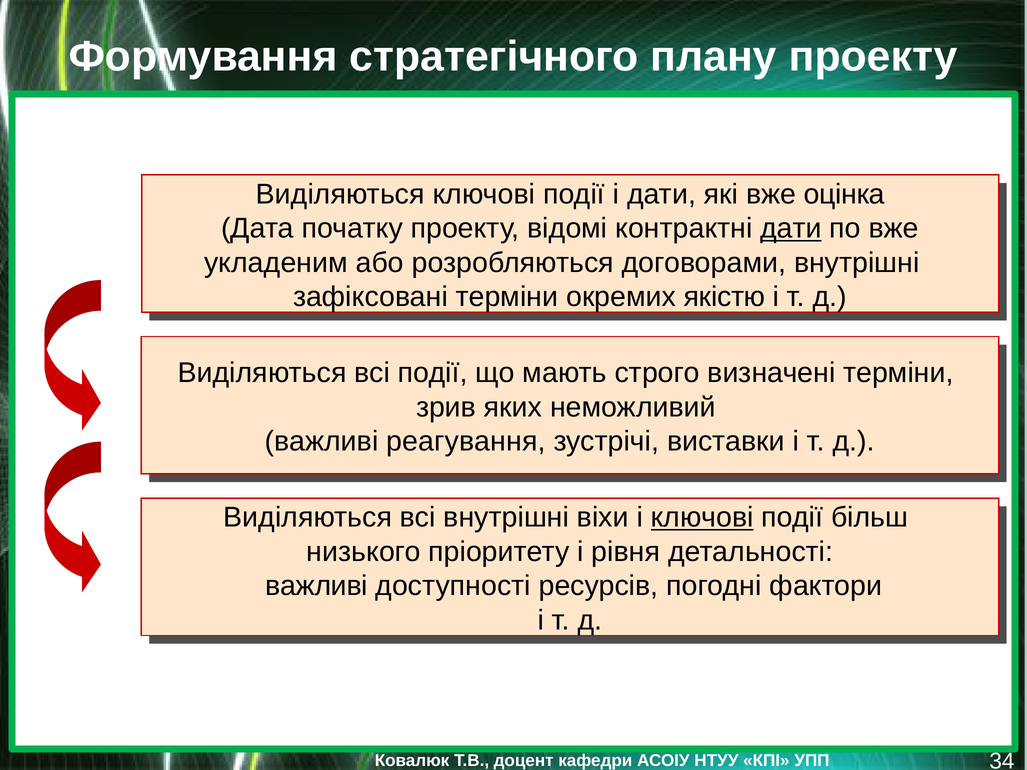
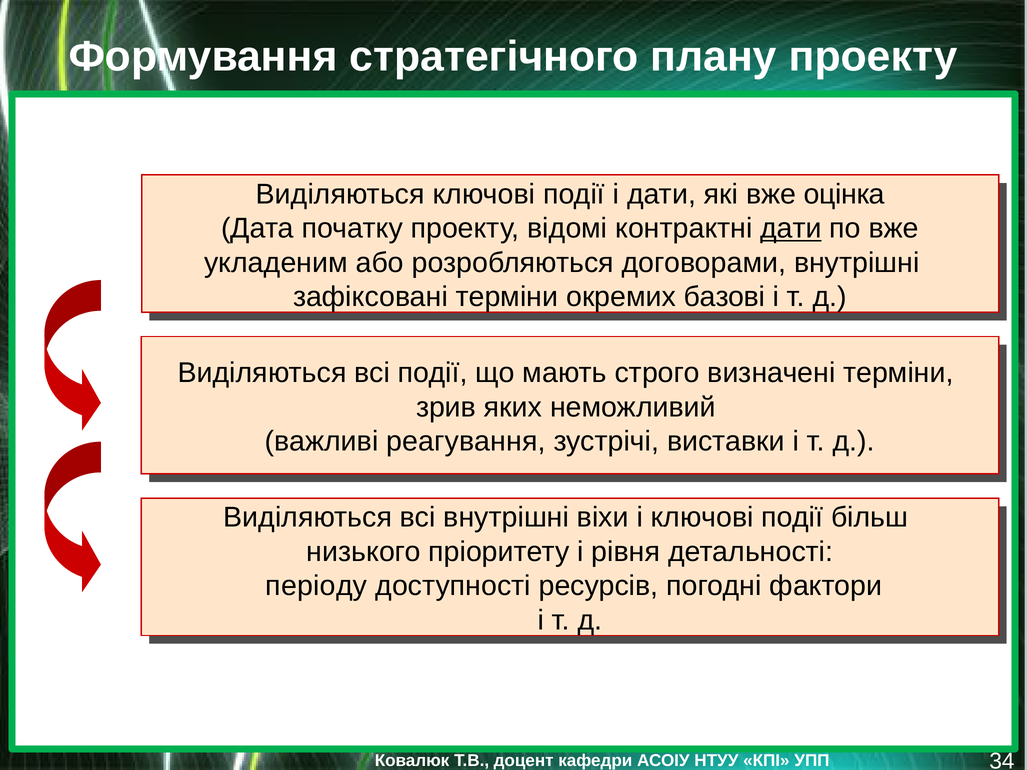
якістю: якістю -> базові
ключові at (702, 518) underline: present -> none
важливі at (317, 586): важливі -> періоду
